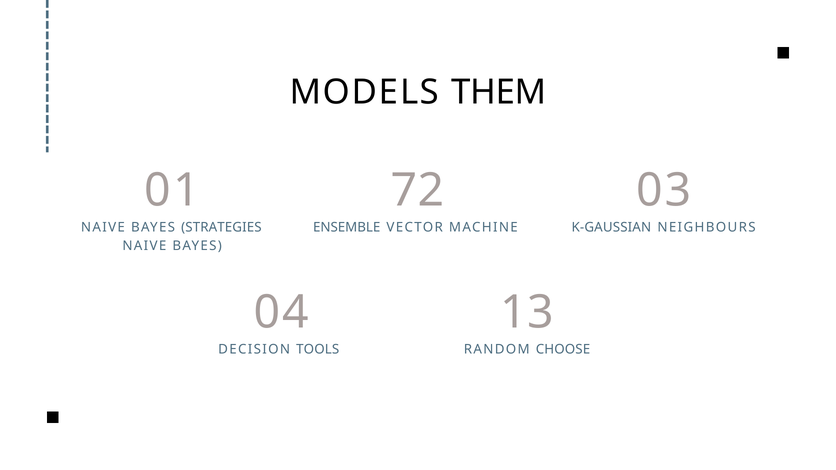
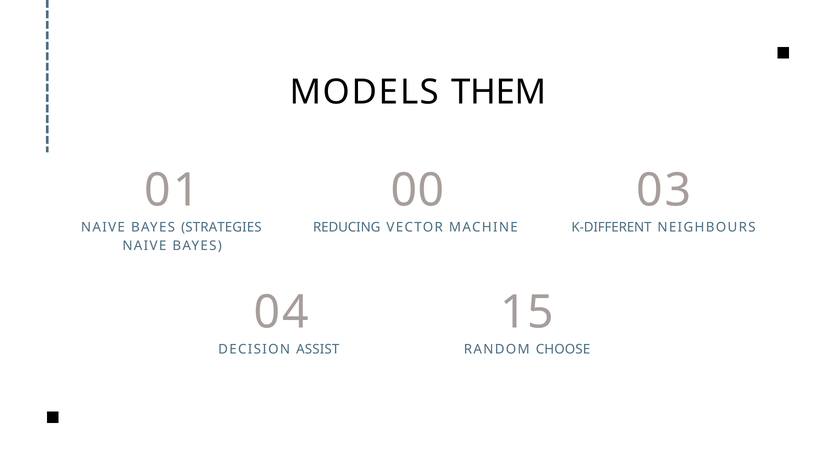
72: 72 -> 00
ENSEMBLE: ENSEMBLE -> REDUCING
K-GAUSSIAN: K-GAUSSIAN -> K-DIFFERENT
13: 13 -> 15
TOOLS: TOOLS -> ASSIST
